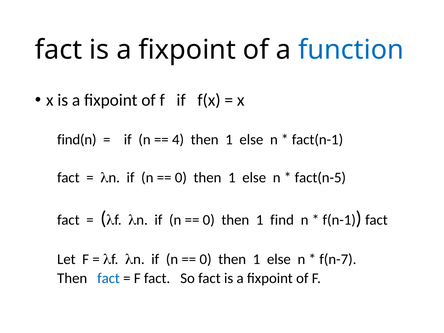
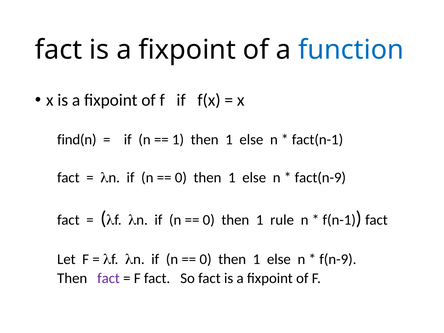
4 at (178, 140): 4 -> 1
fact(n-5: fact(n-5 -> fact(n-9
find: find -> rule
f(n-7: f(n-7 -> f(n-9
fact at (109, 278) colour: blue -> purple
